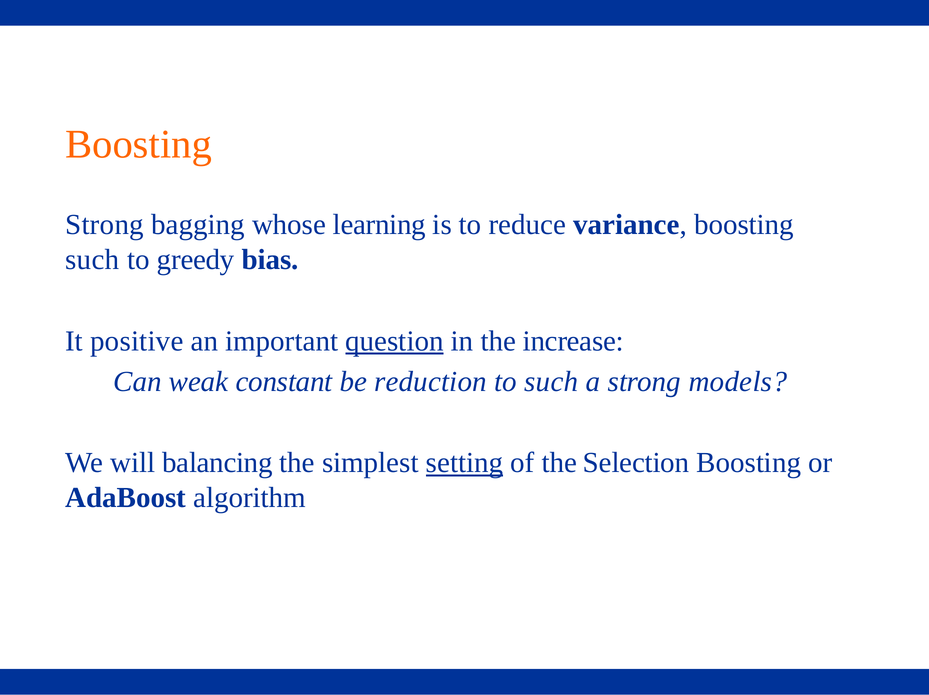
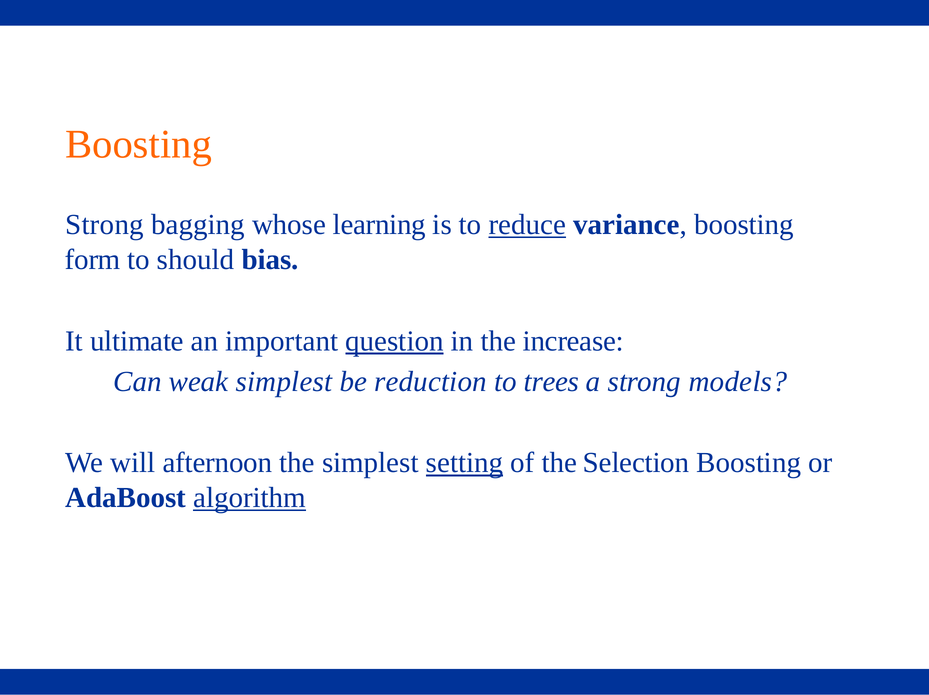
reduce underline: none -> present
such at (92, 260): such -> form
greedy: greedy -> should
positive: positive -> ultimate
weak constant: constant -> simplest
to such: such -> trees
balancing: balancing -> afternoon
algorithm underline: none -> present
